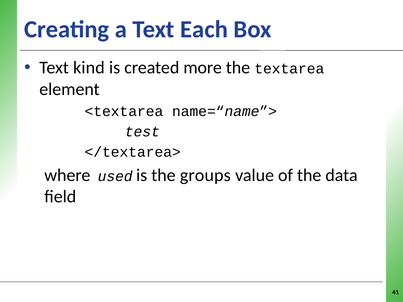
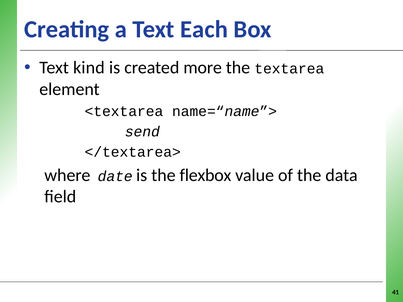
test: test -> send
used: used -> date
groups: groups -> flexbox
